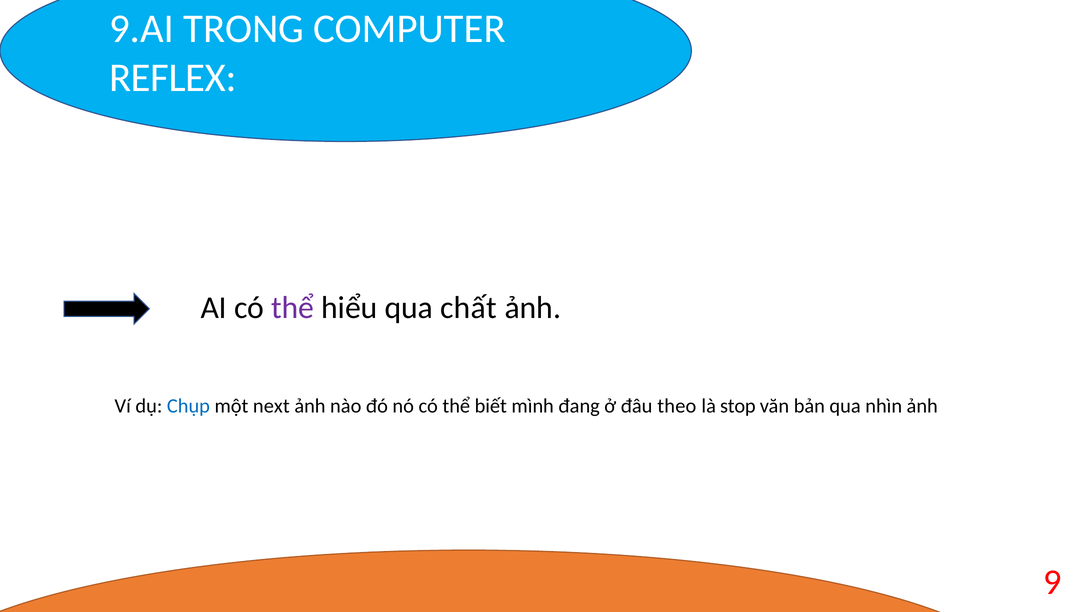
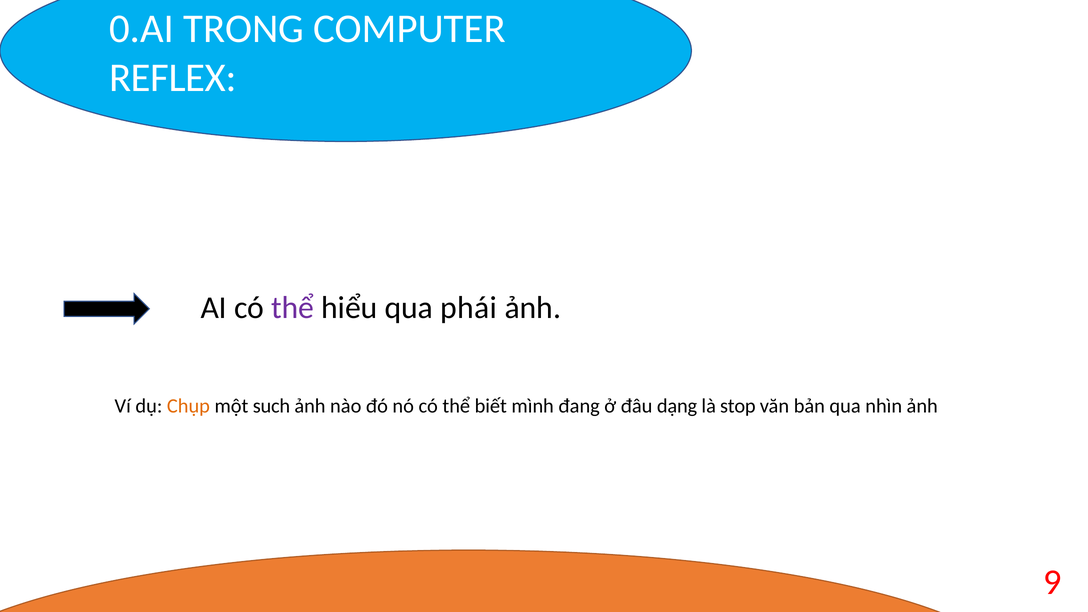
9.AI: 9.AI -> 0.AI
chất: chất -> phái
Chụp colour: blue -> orange
next: next -> such
theo: theo -> dạng
